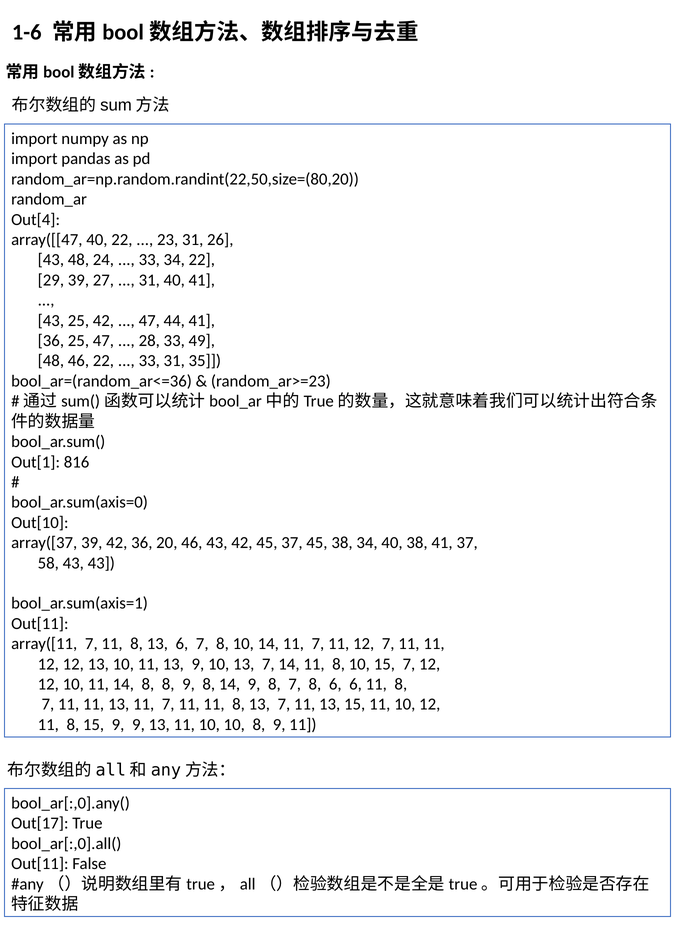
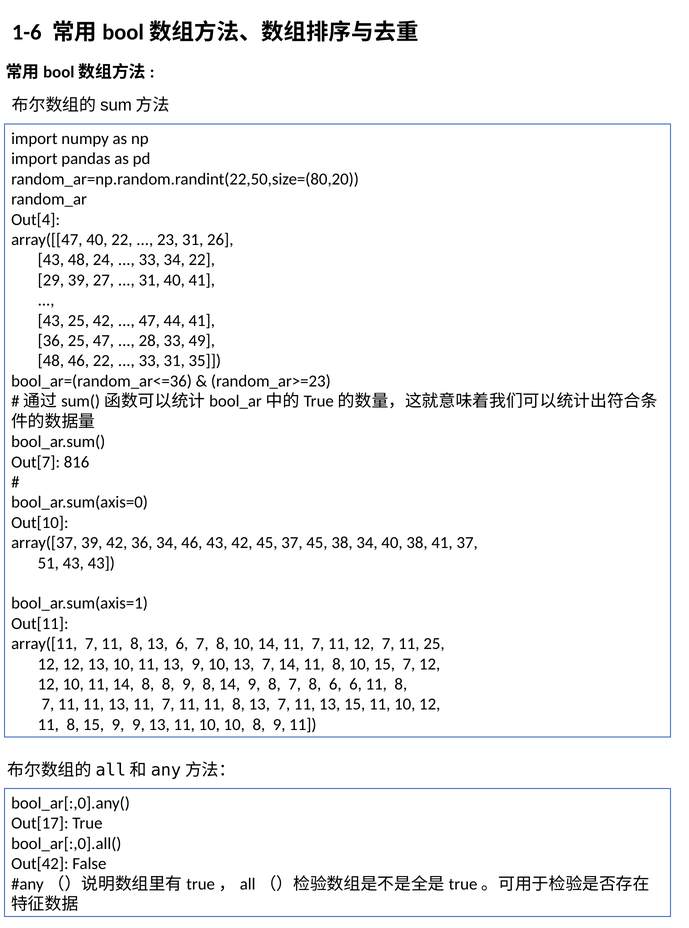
Out[1: Out[1 -> Out[7
36 20: 20 -> 34
58: 58 -> 51
12 7 11 11: 11 -> 25
Out[11 at (40, 863): Out[11 -> Out[42
